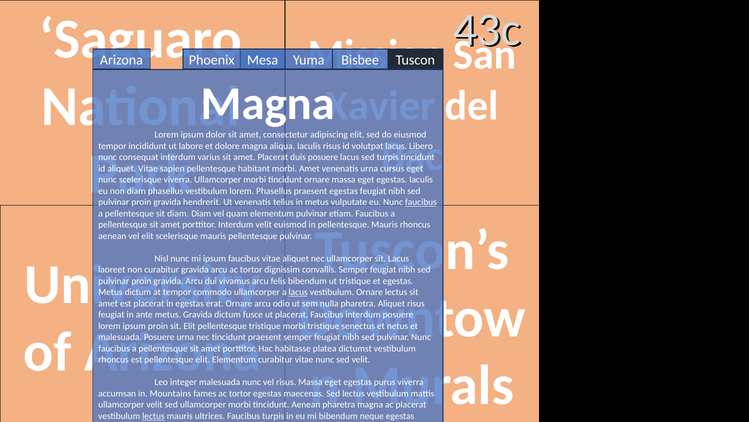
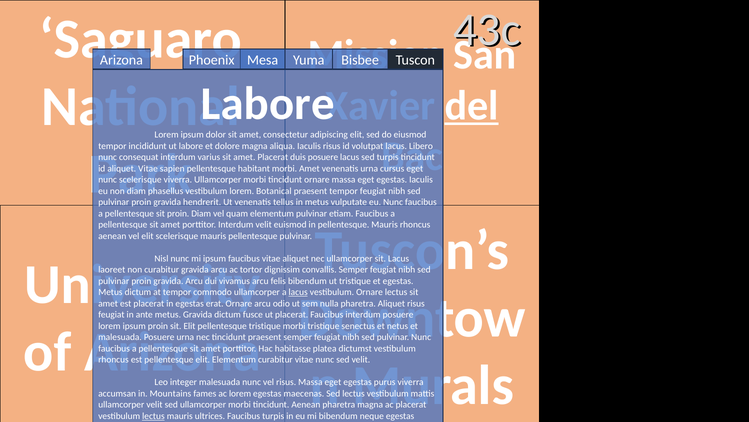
Magna at (268, 103): Magna -> Labore
del underline: none -> present
lorem Phasellus: Phasellus -> Botanical
praesent egestas: egestas -> tempor
faucibus at (421, 202) underline: present -> none
sit diam: diam -> proin
fames ac tortor: tortor -> lorem
